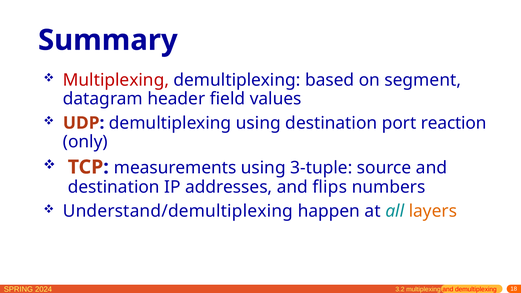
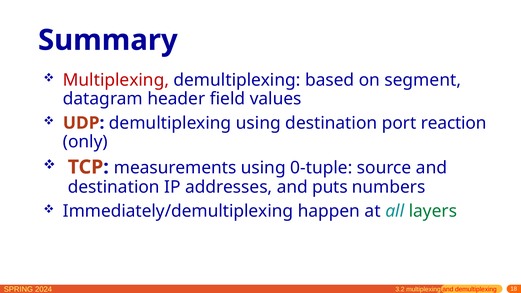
3-tuple: 3-tuple -> 0-tuple
flips: flips -> puts
Understand/demultiplexing: Understand/demultiplexing -> Immediately/demultiplexing
layers colour: orange -> green
